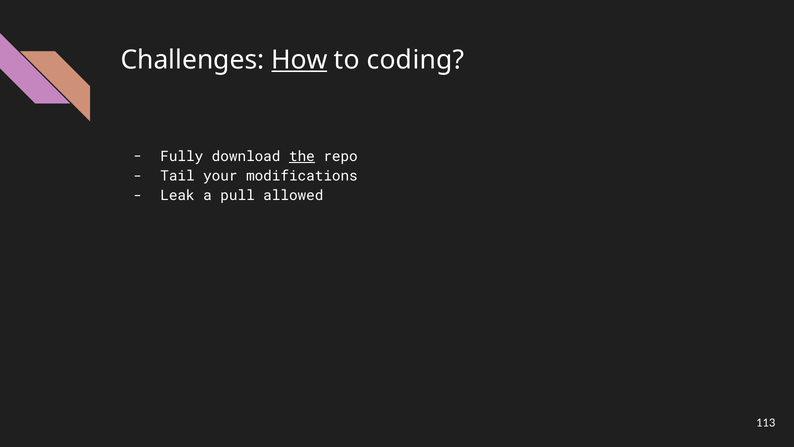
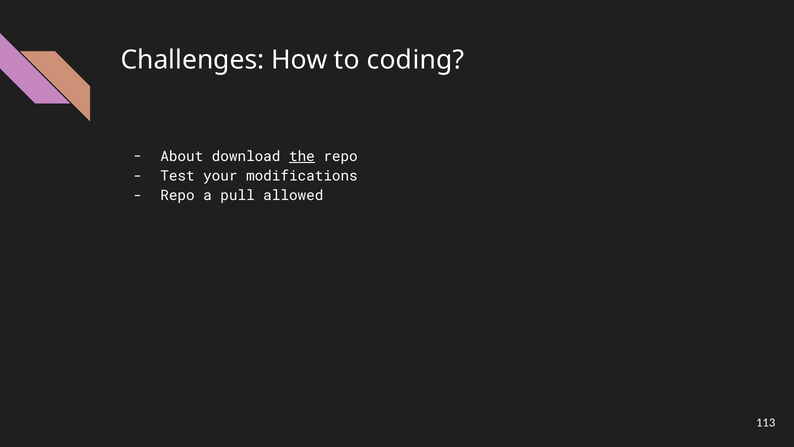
How underline: present -> none
Fully: Fully -> About
Tail: Tail -> Test
Leak at (177, 196): Leak -> Repo
